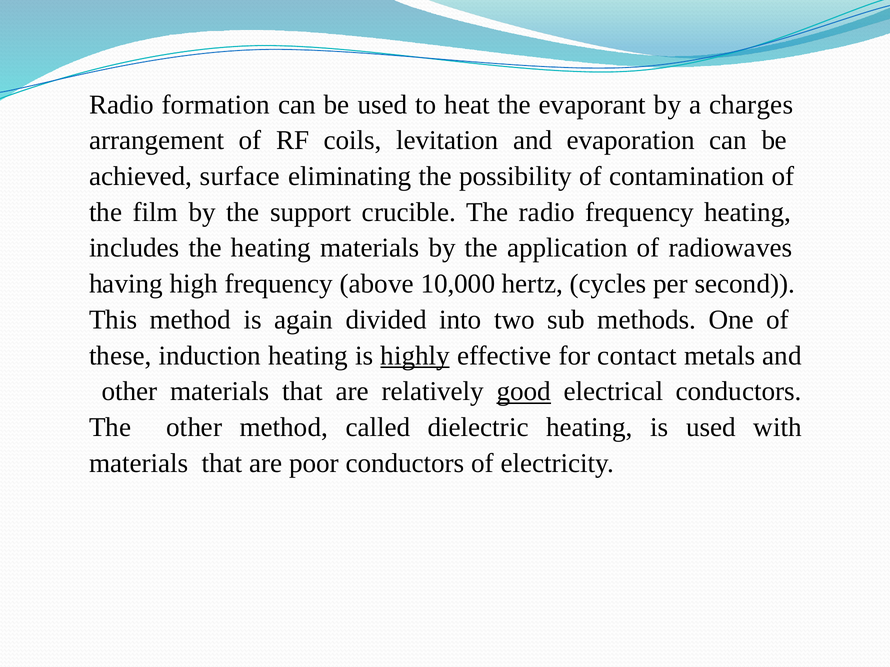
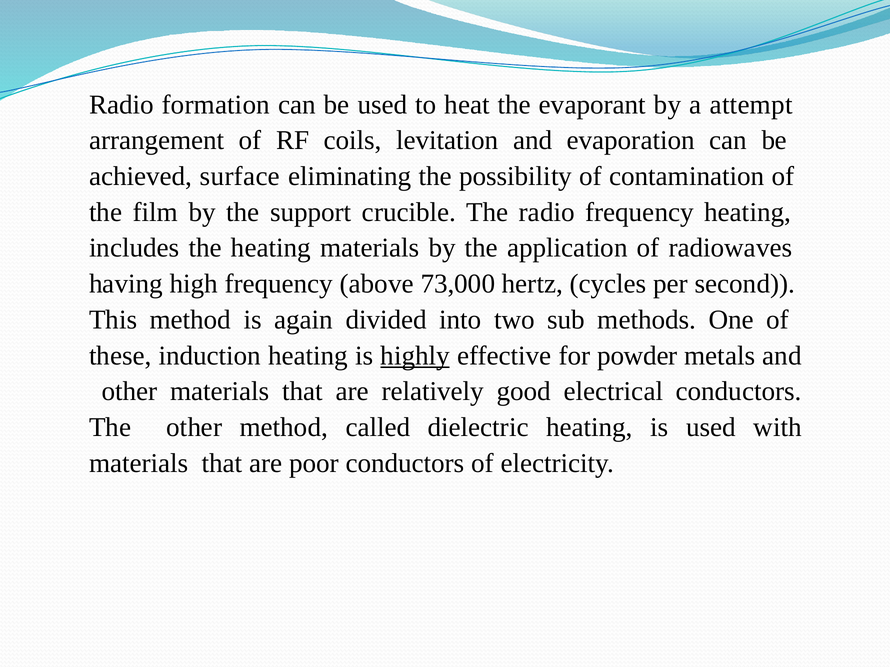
charges: charges -> attempt
10,000: 10,000 -> 73,000
contact: contact -> powder
good underline: present -> none
